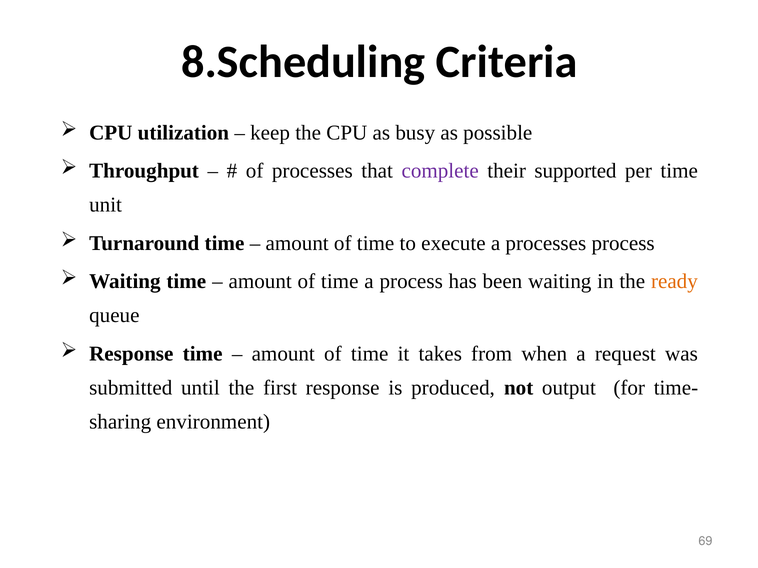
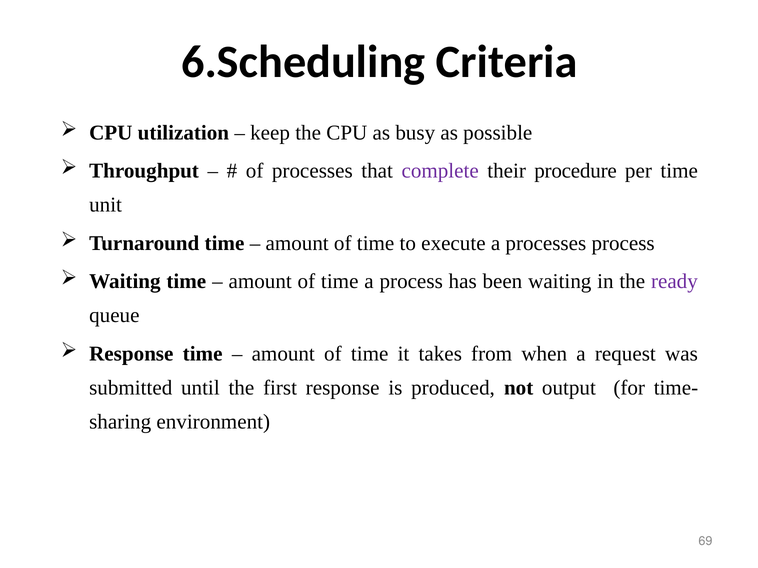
8.Scheduling: 8.Scheduling -> 6.Scheduling
supported: supported -> procedure
ready colour: orange -> purple
